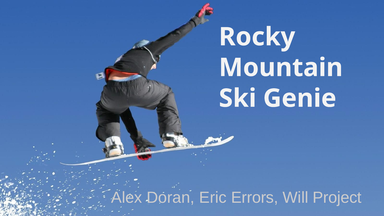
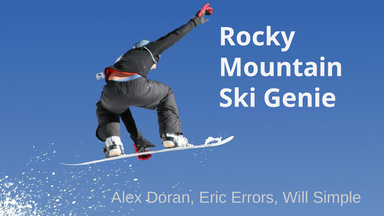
Project: Project -> Simple
